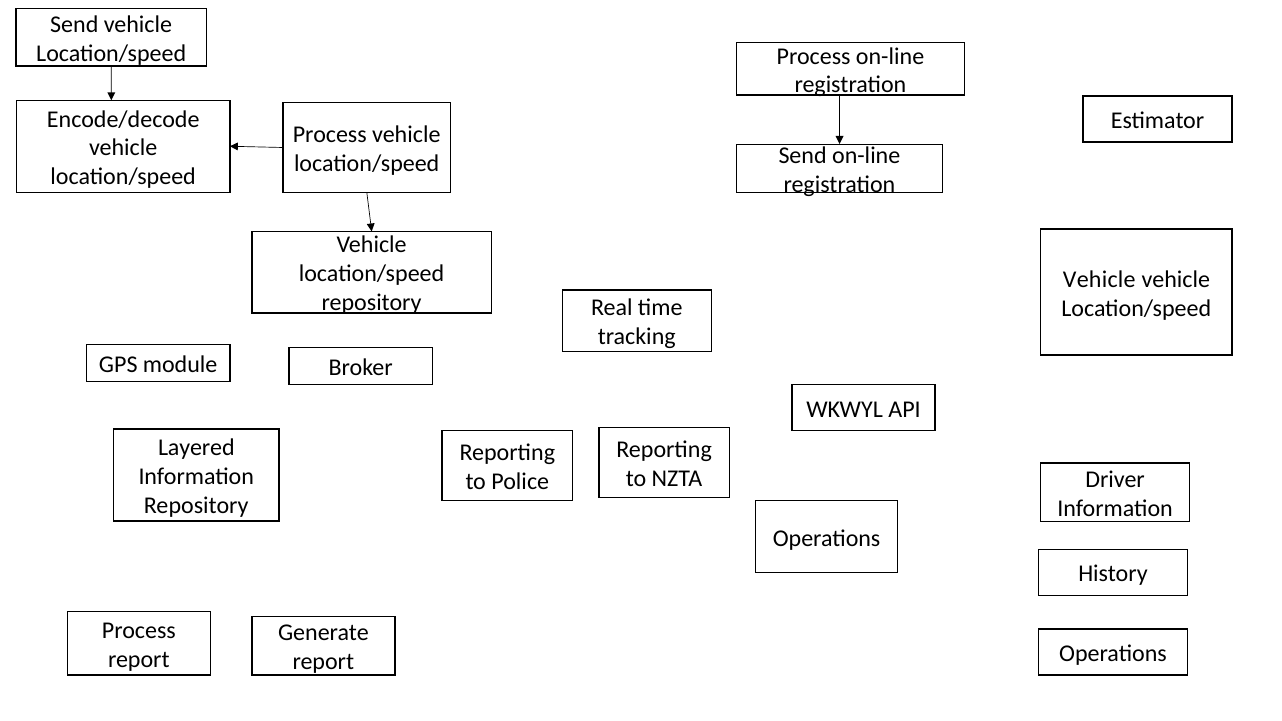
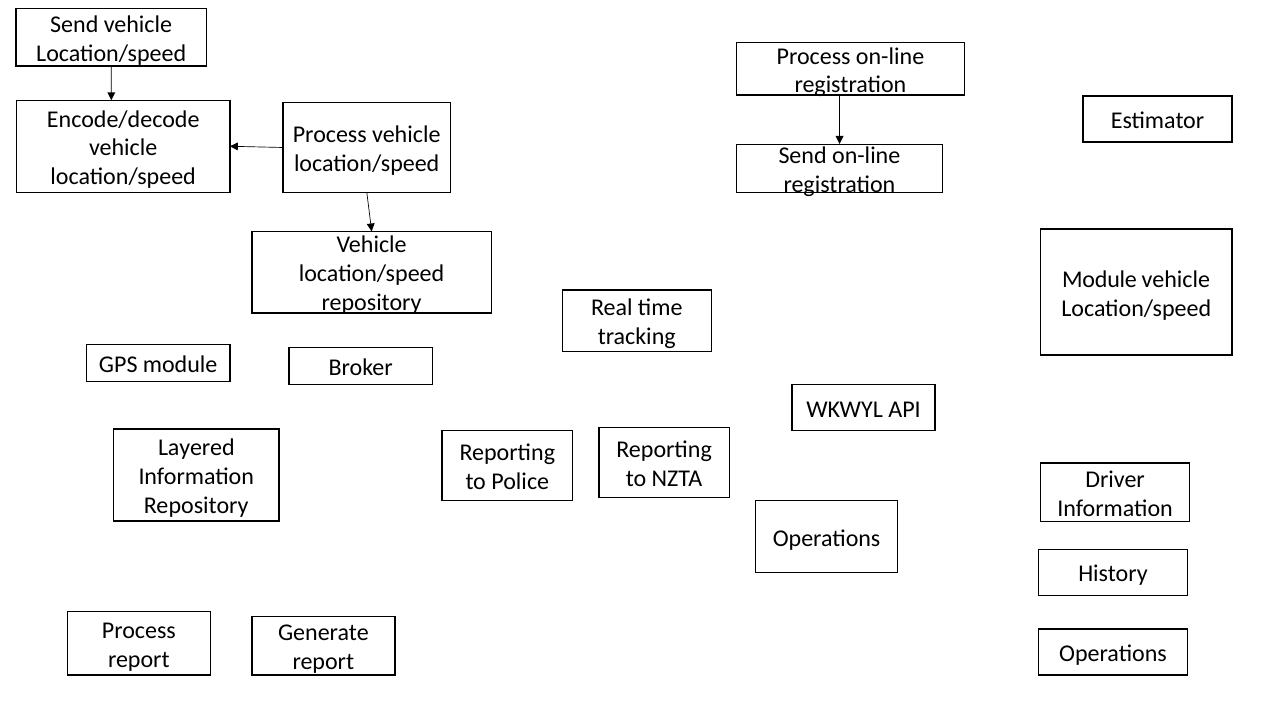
Vehicle at (1099, 279): Vehicle -> Module
